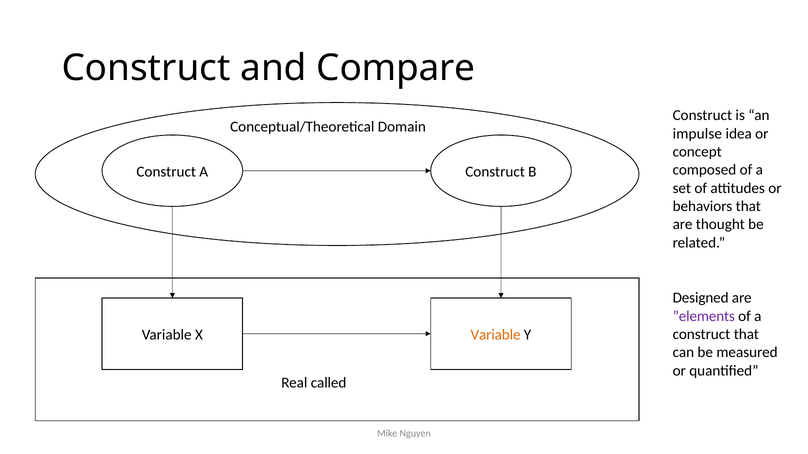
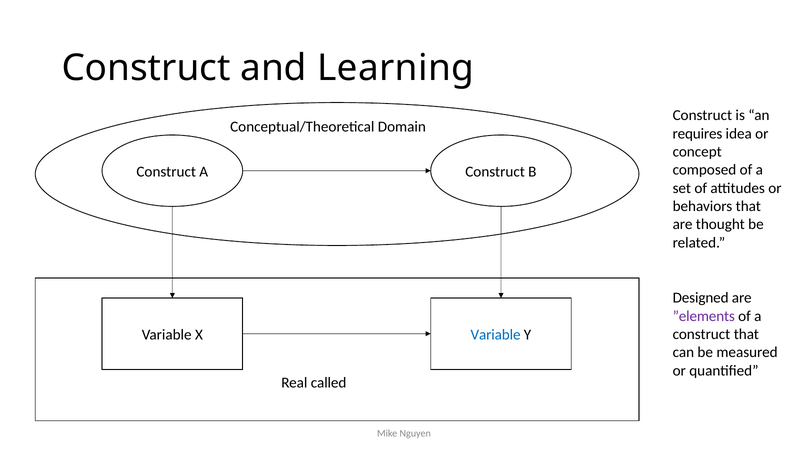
Compare: Compare -> Learning
impulse: impulse -> requires
Variable at (496, 335) colour: orange -> blue
